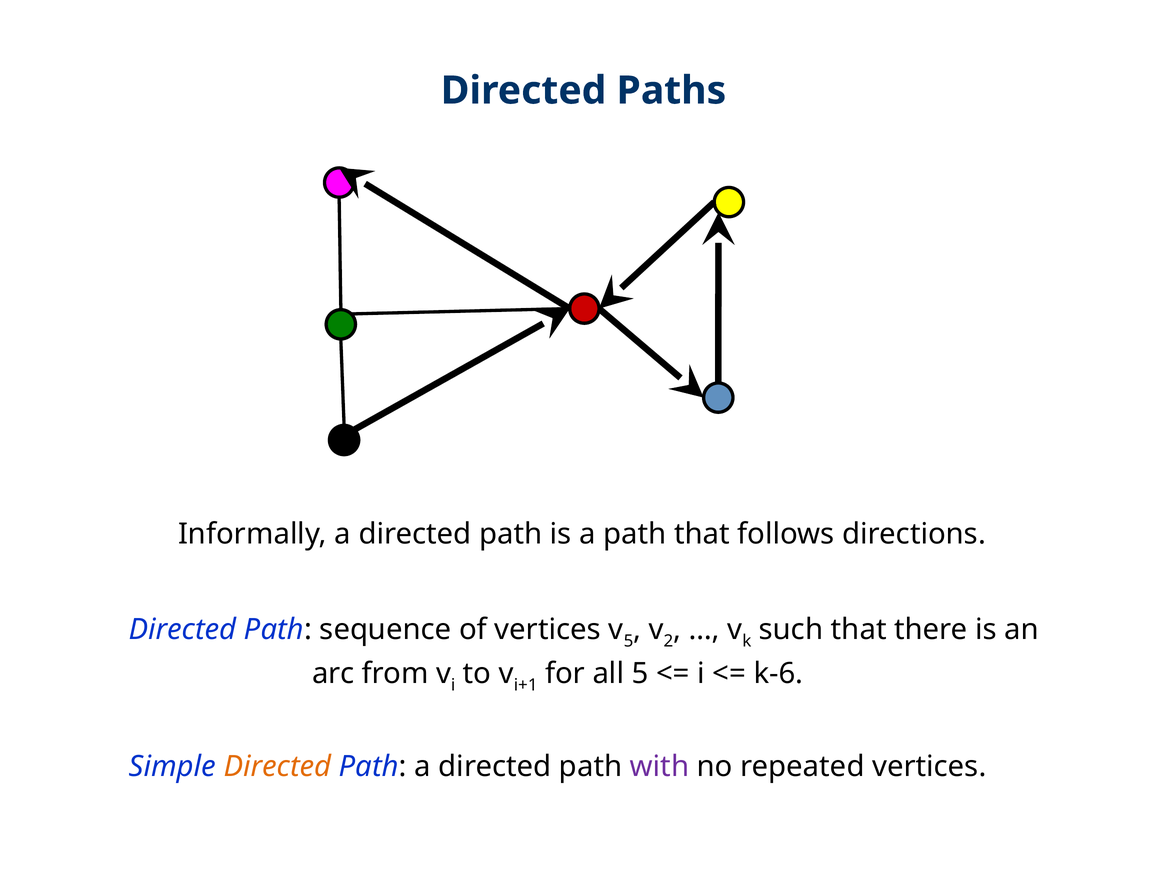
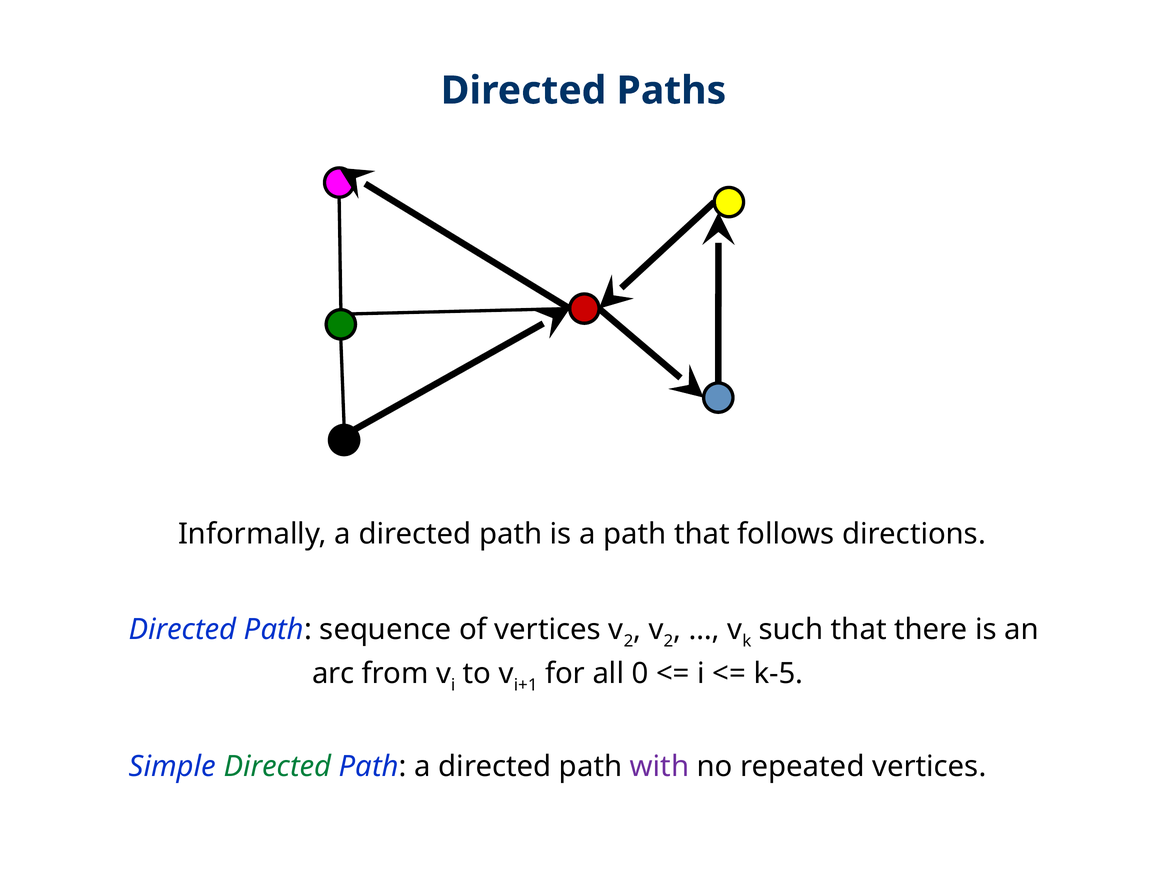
5 at (629, 642): 5 -> 2
all 5: 5 -> 0
k-6: k-6 -> k-5
Directed at (278, 767) colour: orange -> green
